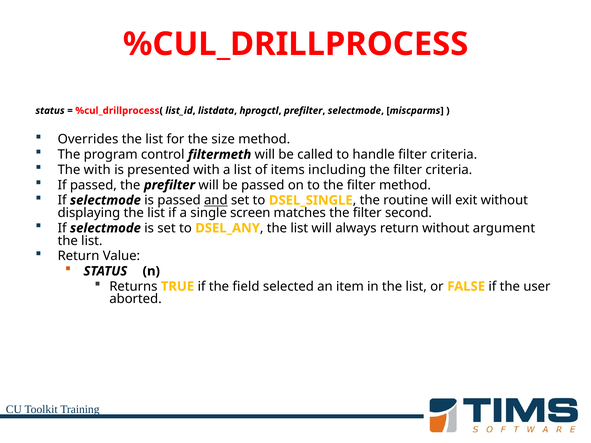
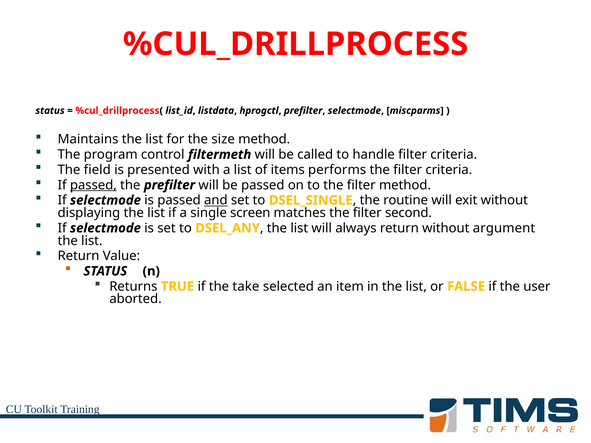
Overrides: Overrides -> Maintains
The with: with -> field
including: including -> performs
passed at (93, 185) underline: none -> present
field: field -> take
